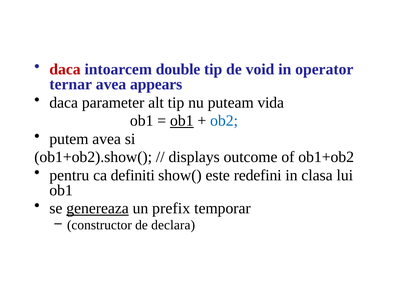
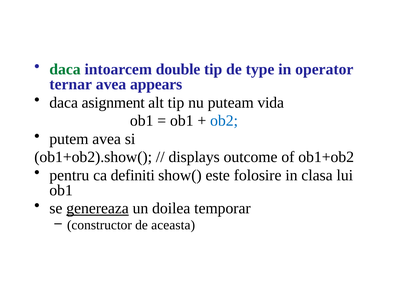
daca at (65, 69) colour: red -> green
void: void -> type
parameter: parameter -> asignment
ob1 at (182, 121) underline: present -> none
redefini: redefini -> folosire
prefix: prefix -> doilea
declara: declara -> aceasta
